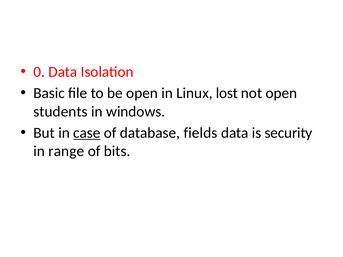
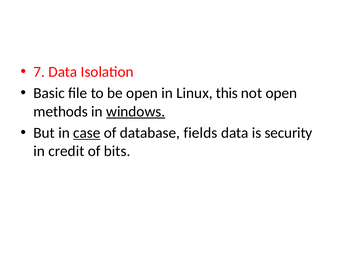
0: 0 -> 7
lost: lost -> this
students: students -> methods
windows underline: none -> present
range: range -> credit
